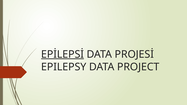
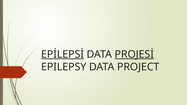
PROJESİ underline: none -> present
